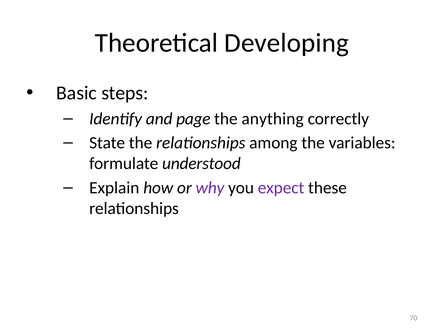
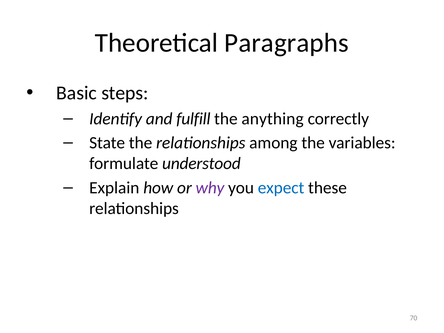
Developing: Developing -> Paragraphs
page: page -> fulfill
expect colour: purple -> blue
